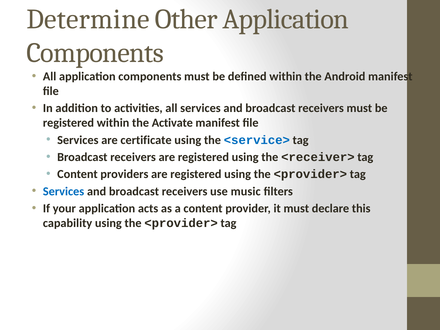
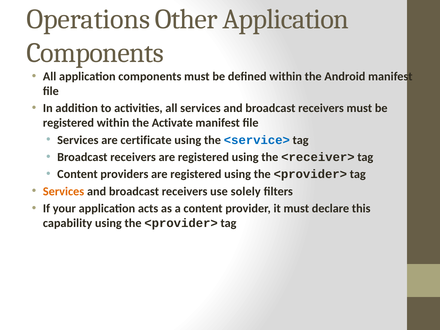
Determine: Determine -> Operations
Services at (64, 191) colour: blue -> orange
music: music -> solely
